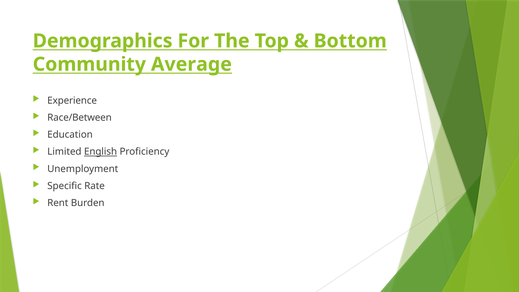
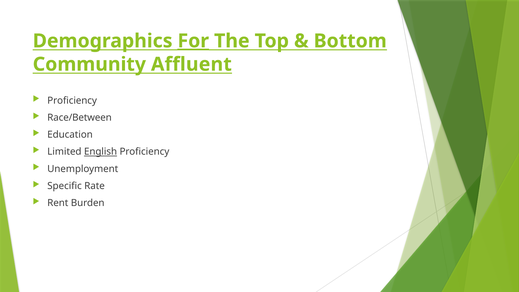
For underline: none -> present
Average: Average -> Affluent
Experience at (72, 100): Experience -> Proficiency
